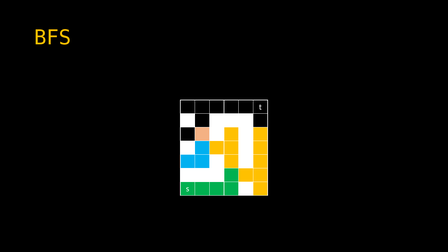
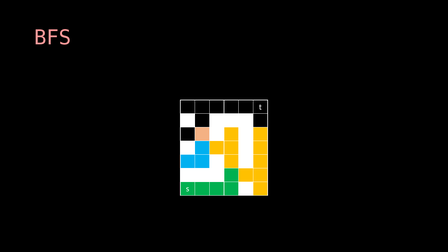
BFS colour: yellow -> pink
